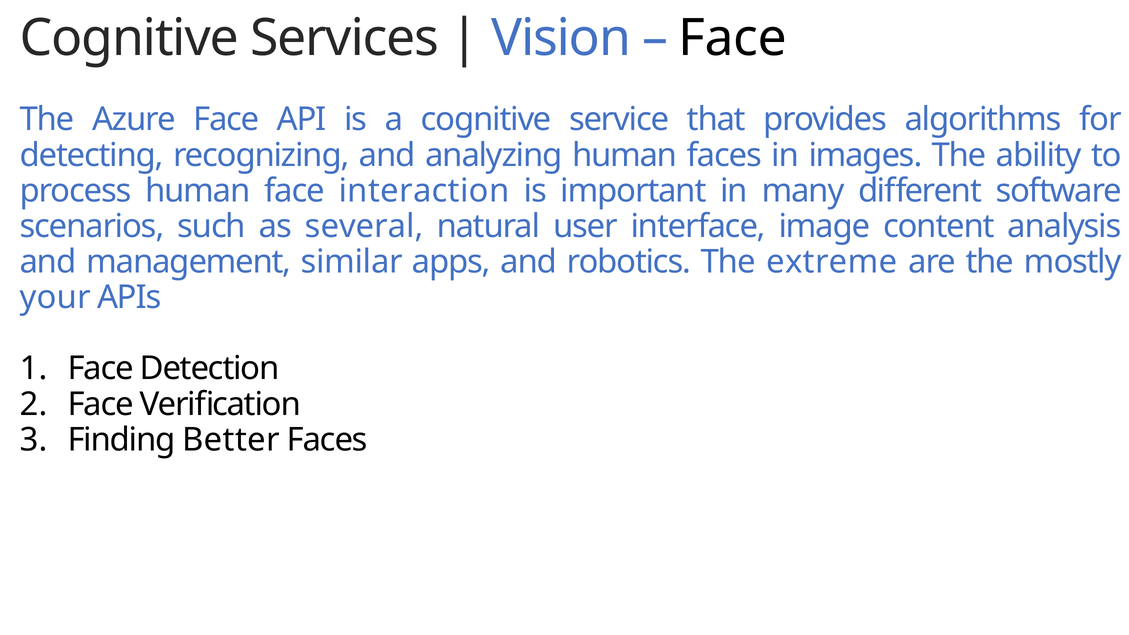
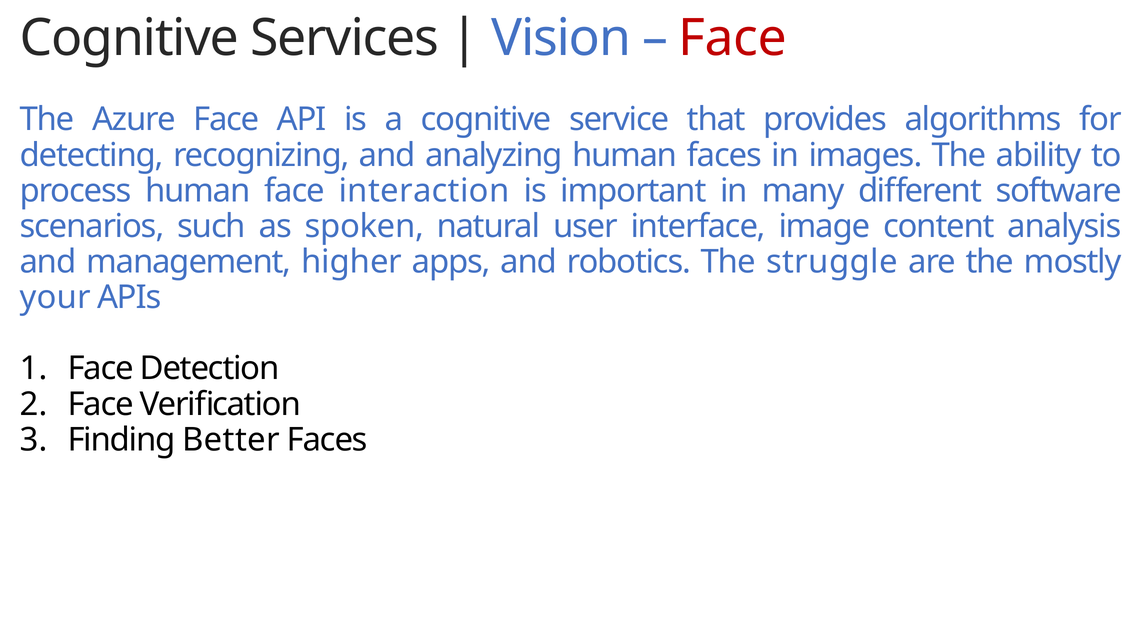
Face at (733, 38) colour: black -> red
several: several -> spoken
similar: similar -> higher
extreme: extreme -> struggle
